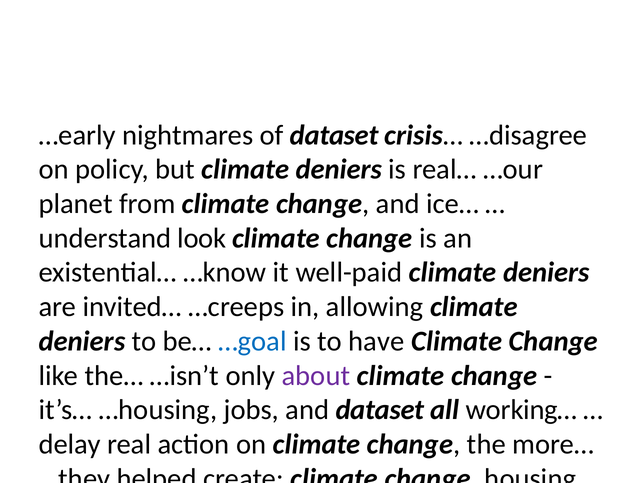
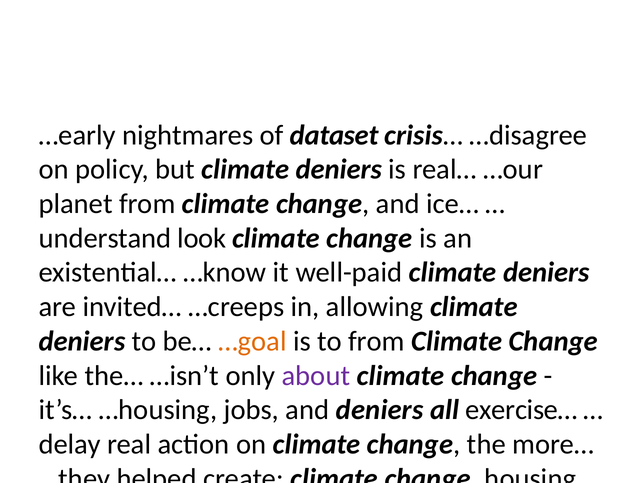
…goal colour: blue -> orange
to have: have -> from
and dataset: dataset -> deniers
working…: working… -> exercise…
